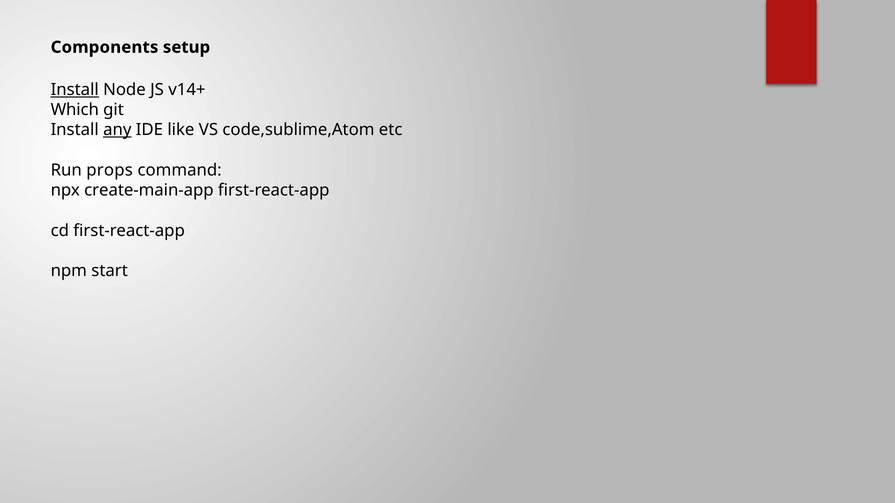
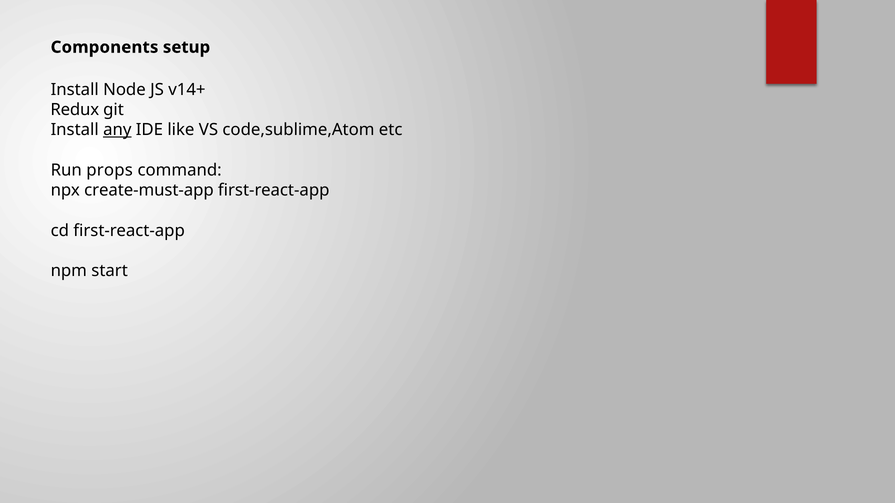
Install at (75, 90) underline: present -> none
Which: Which -> Redux
create-main-app: create-main-app -> create-must-app
